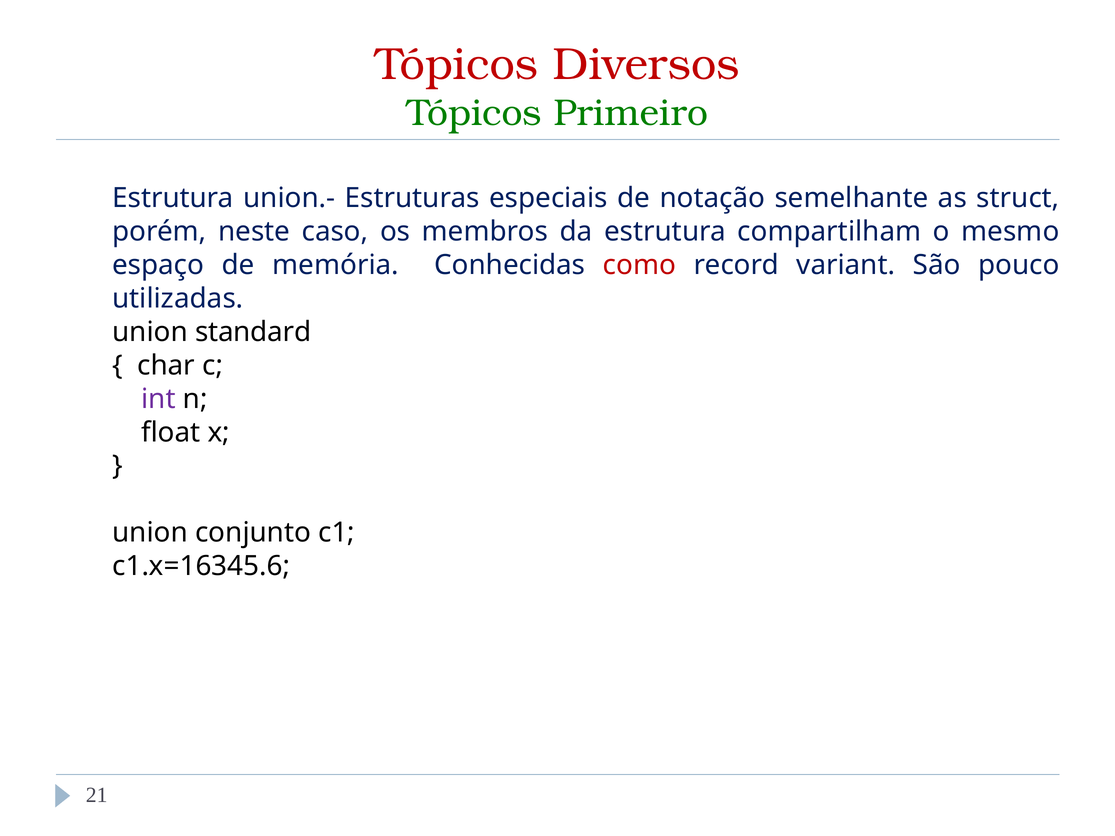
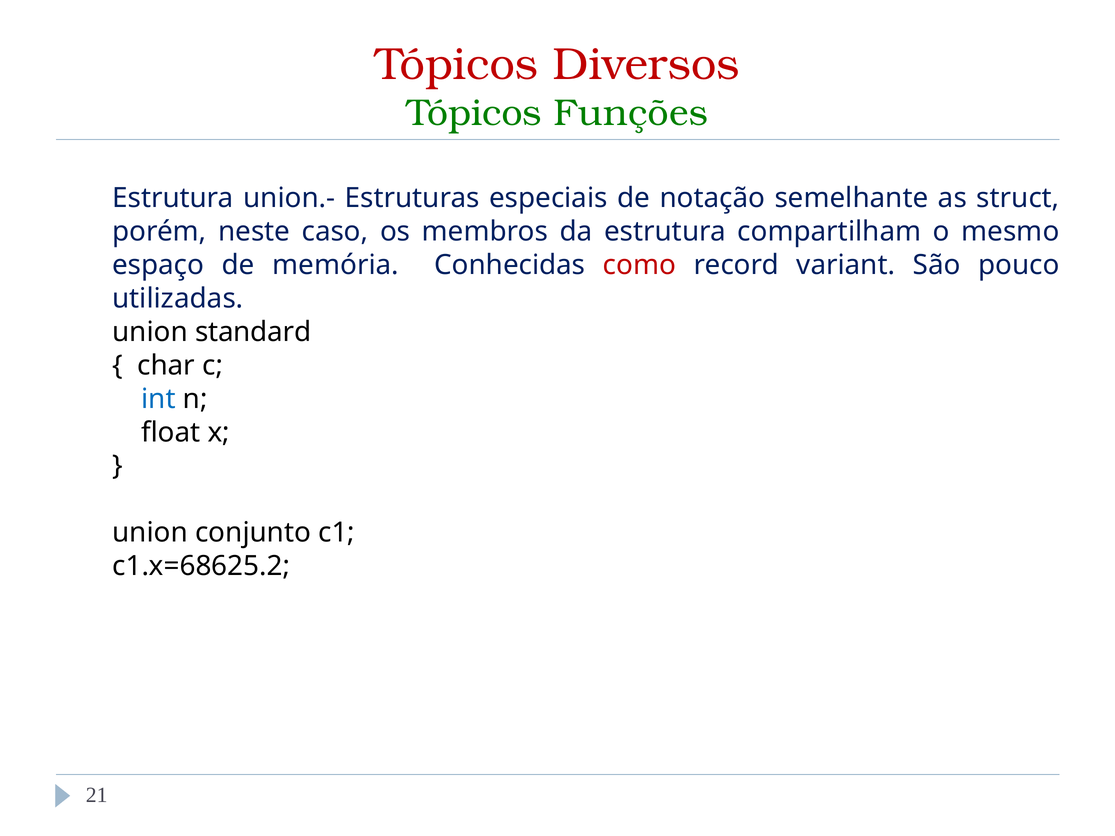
Primeiro: Primeiro -> Funções
int colour: purple -> blue
c1.x=16345.6: c1.x=16345.6 -> c1.x=68625.2
